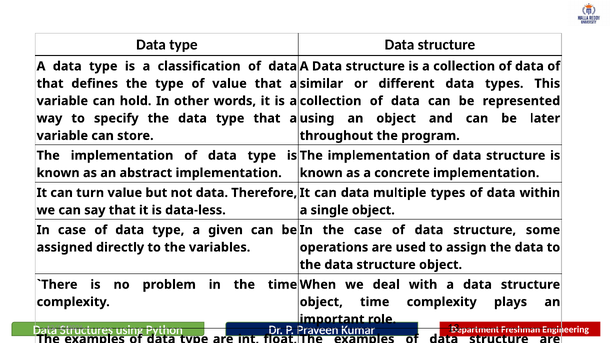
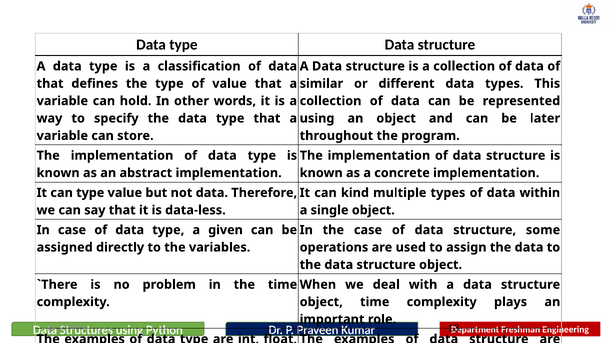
can turn: turn -> type
can data: data -> kind
